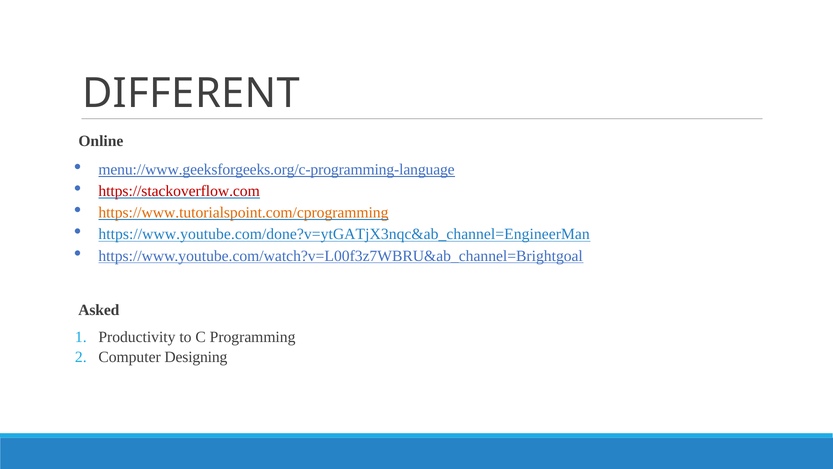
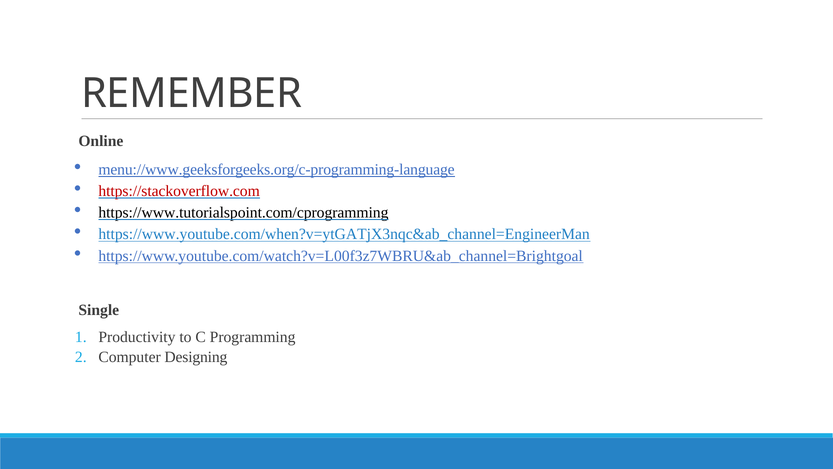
DIFFERENT: DIFFERENT -> REMEMBER
https://www.tutorialspoint.com/cprogramming colour: orange -> black
https://www.youtube.com/done?v=ytGATjX3nqc&ab_channel=EngineerMan: https://www.youtube.com/done?v=ytGATjX3nqc&ab_channel=EngineerMan -> https://www.youtube.com/when?v=ytGATjX3nqc&ab_channel=EngineerMan
Asked: Asked -> Single
